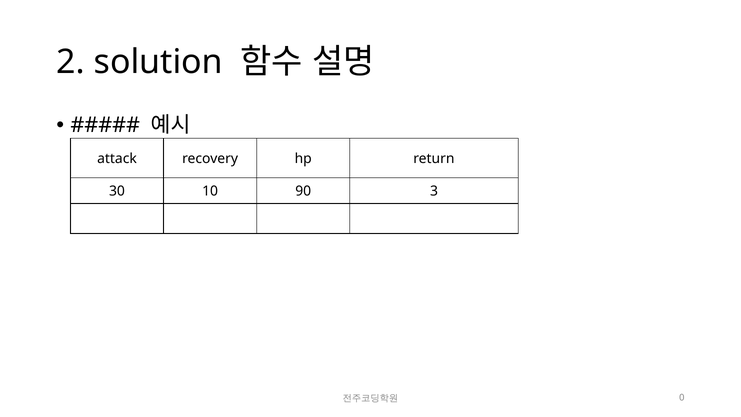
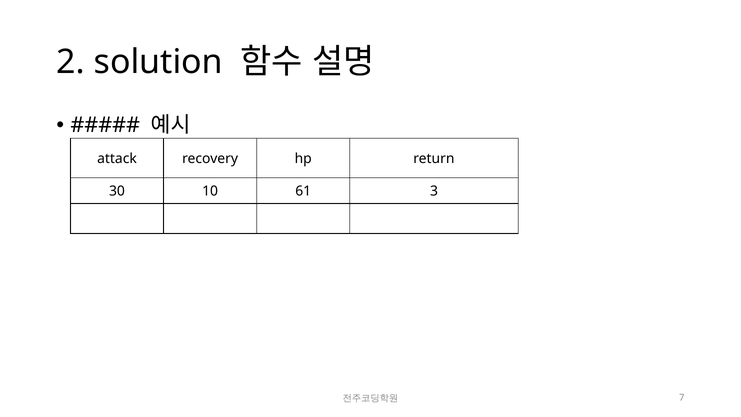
90: 90 -> 61
0: 0 -> 7
